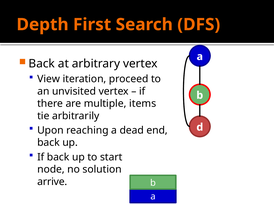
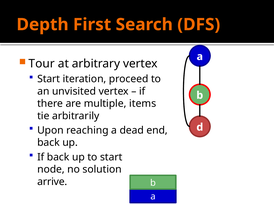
Back at (42, 64): Back -> Tour
View at (49, 79): View -> Start
